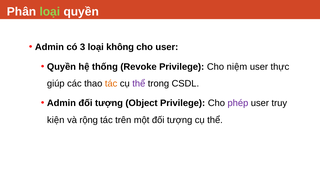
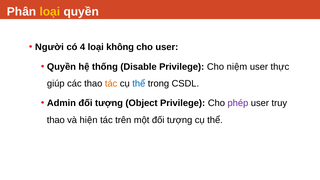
loại at (50, 12) colour: light green -> yellow
Admin at (49, 47): Admin -> Người
3: 3 -> 4
Revoke: Revoke -> Disable
thể at (139, 84) colour: purple -> blue
kiện at (56, 120): kiện -> thao
rộng: rộng -> hiện
